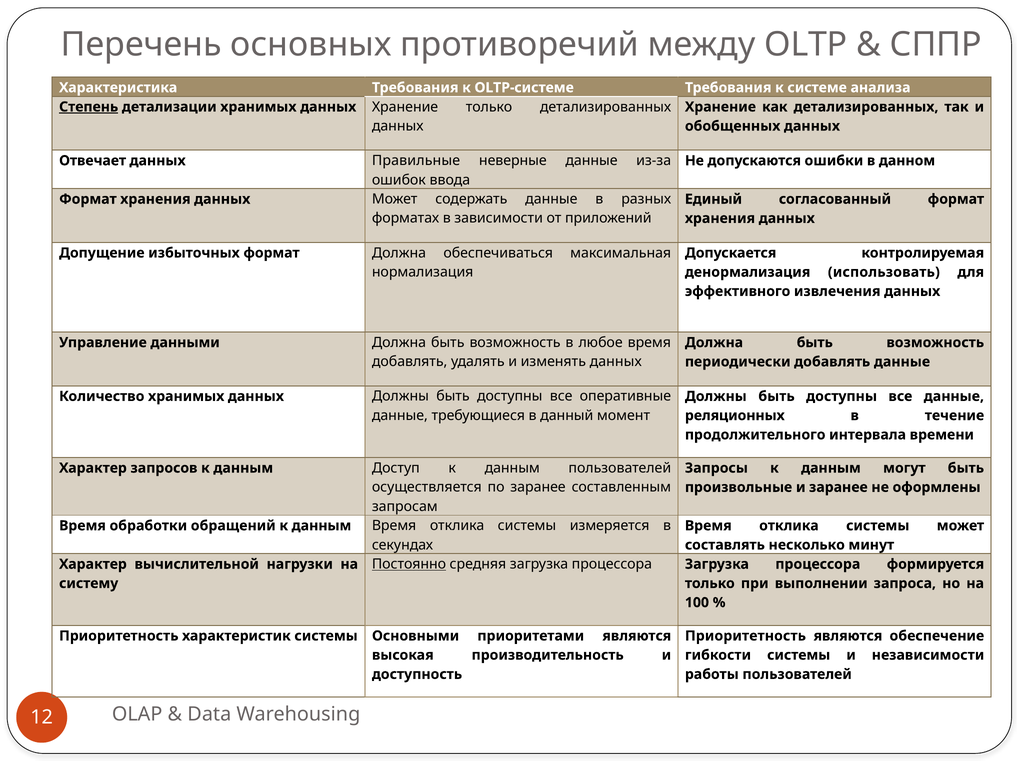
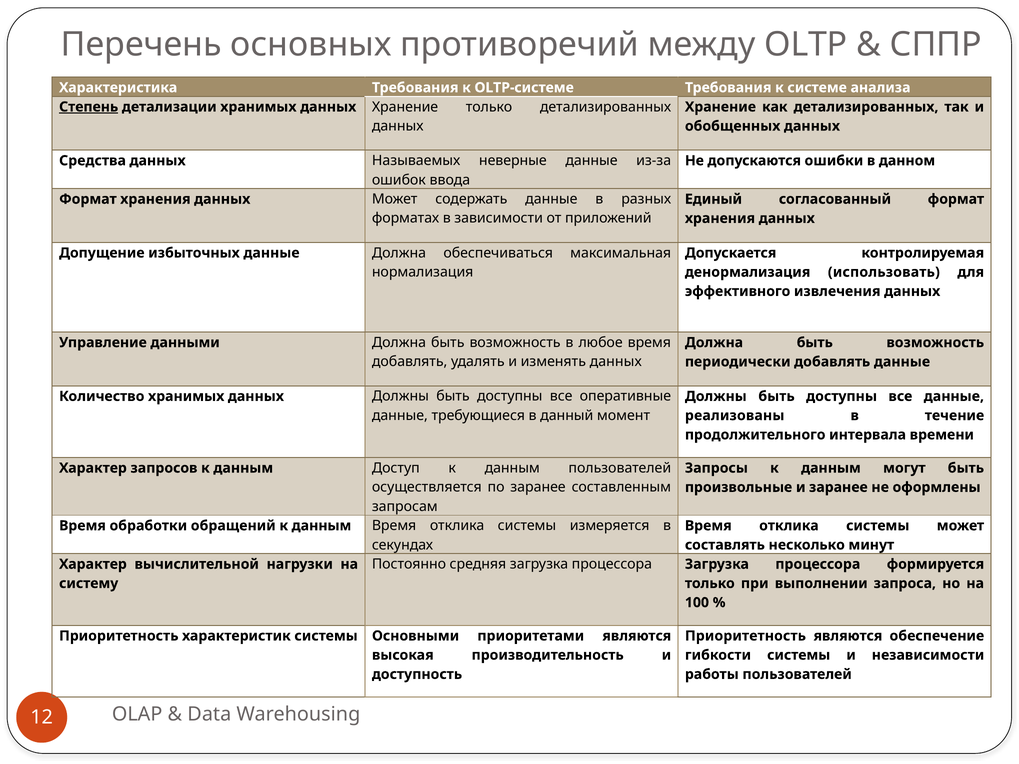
Отвечает: Отвечает -> Средства
Правильные: Правильные -> Называемых
избыточных формат: формат -> данные
реляционных: реляционных -> реализованы
Постоянно underline: present -> none
